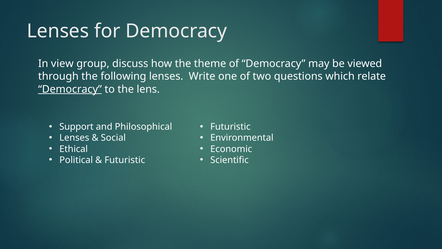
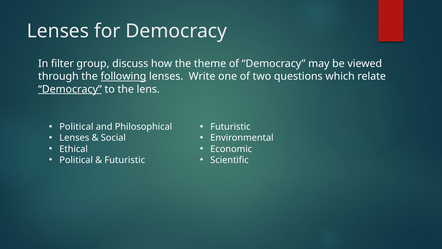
view: view -> filter
following underline: none -> present
Support at (76, 127): Support -> Political
